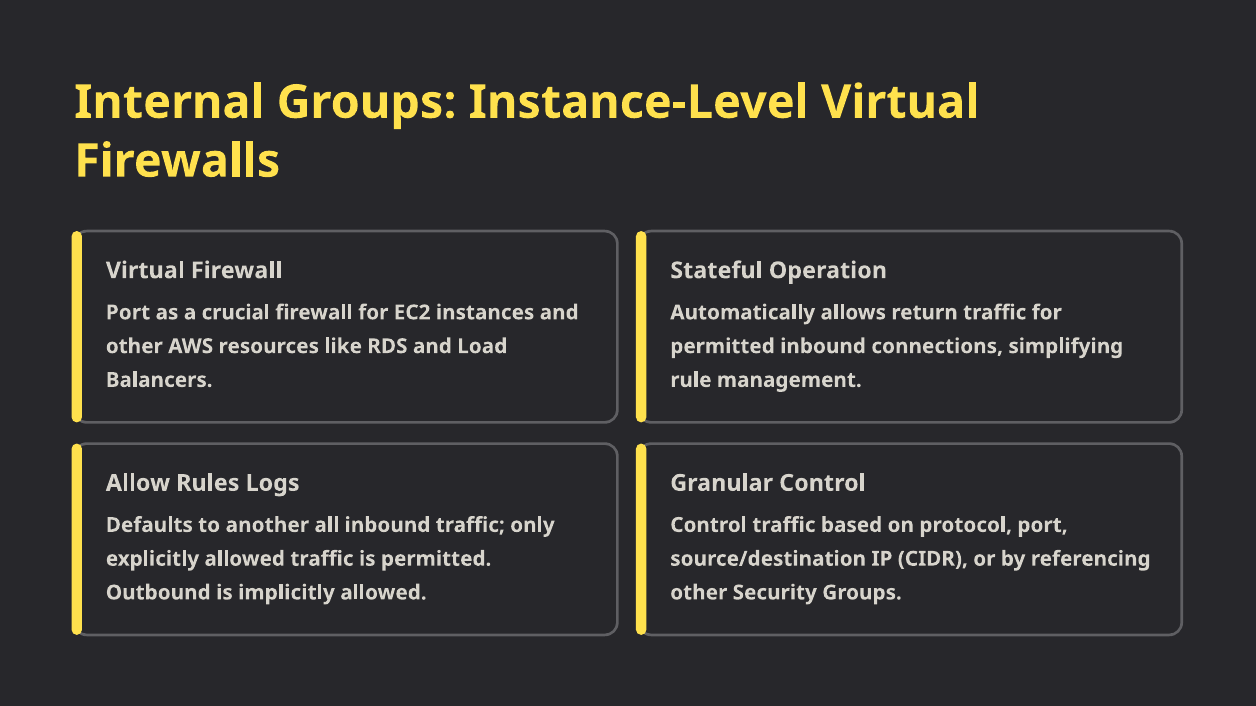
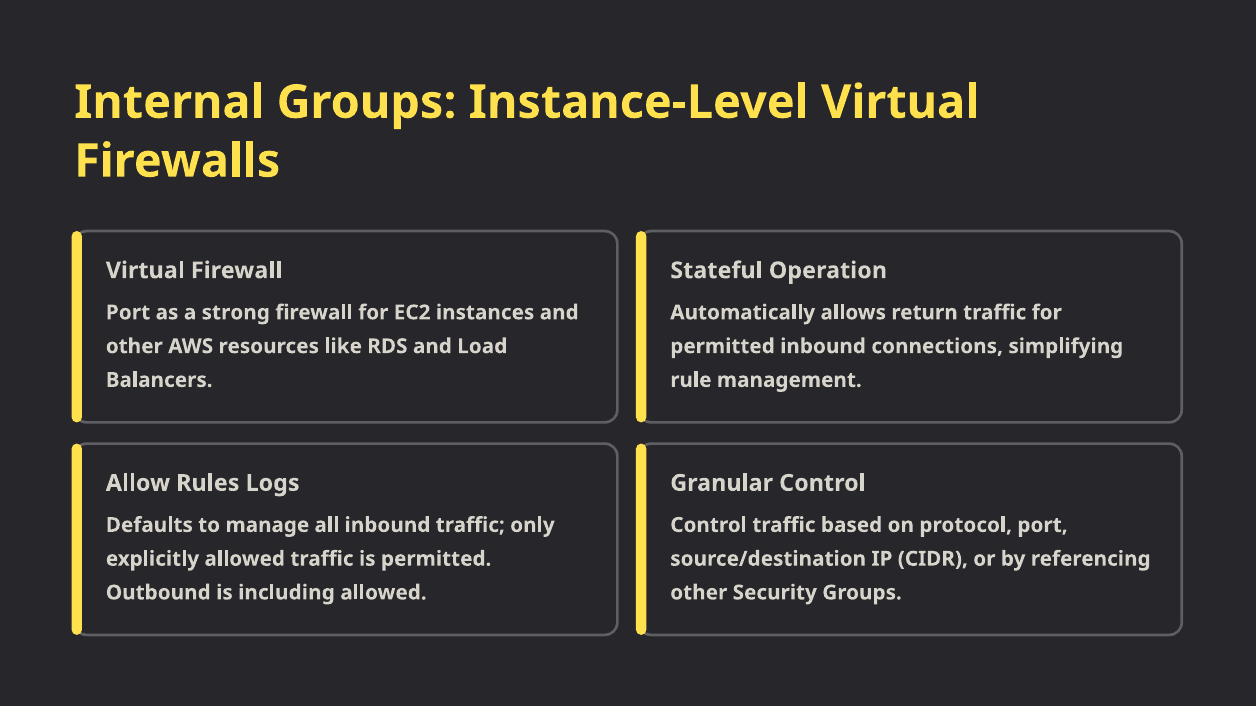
crucial: crucial -> strong
another: another -> manage
implicitly: implicitly -> including
